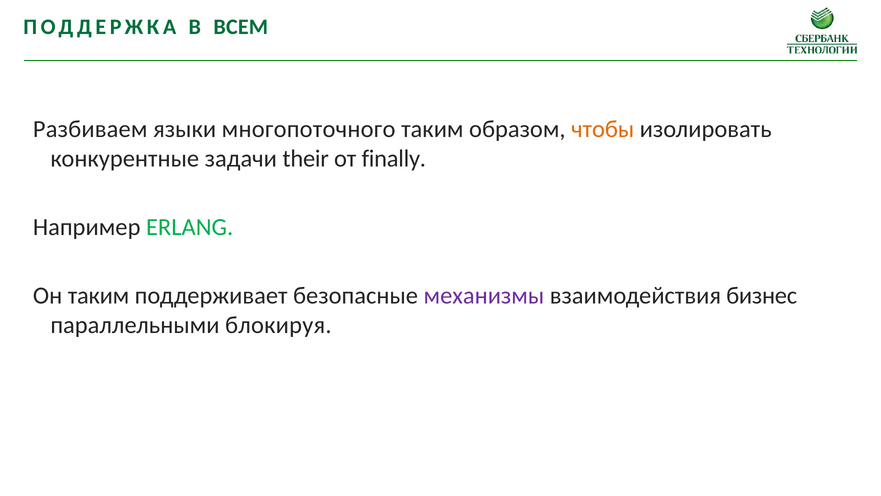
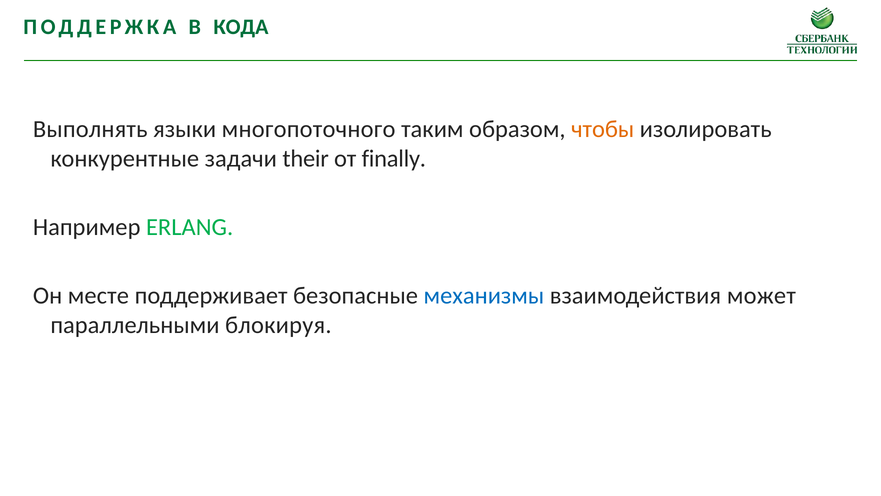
ВСЕМ: ВСЕМ -> КОДА
Разбиваем: Разбиваем -> Выполнять
Он таким: таким -> месте
механизмы colour: purple -> blue
бизнес: бизнес -> может
